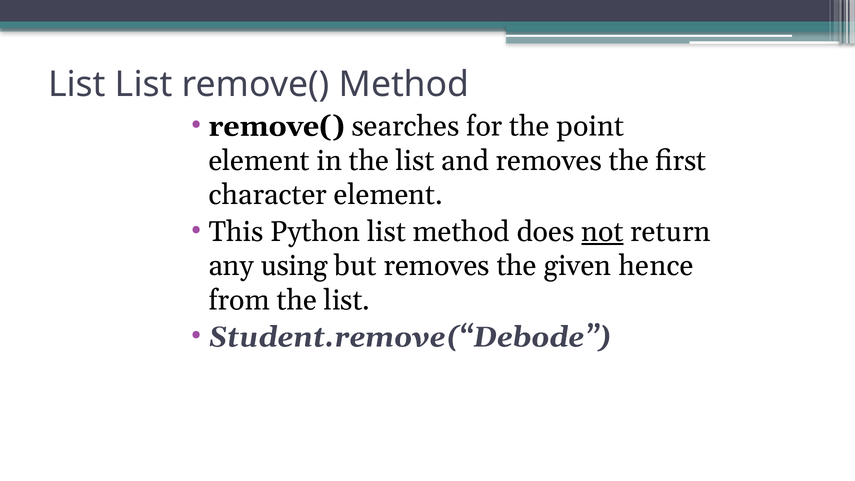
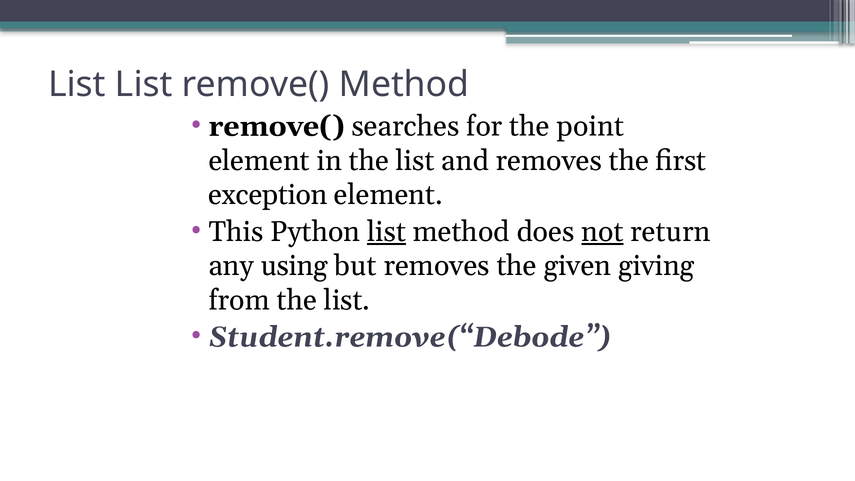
character: character -> exception
list at (387, 232) underline: none -> present
hence: hence -> giving
